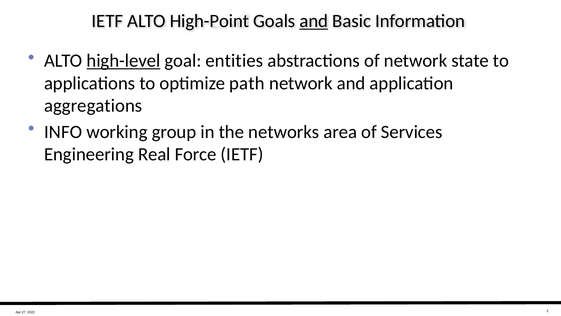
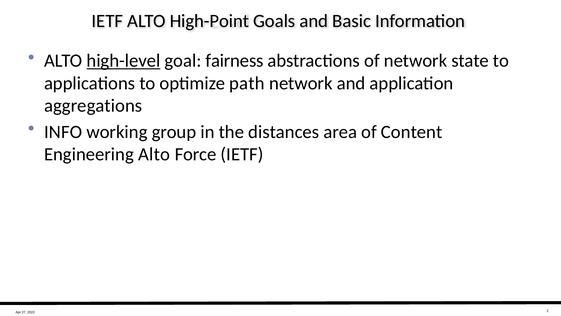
and at (314, 21) underline: present -> none
entities: entities -> fairness
networks: networks -> distances
Services: Services -> Content
Engineering Real: Real -> Alto
